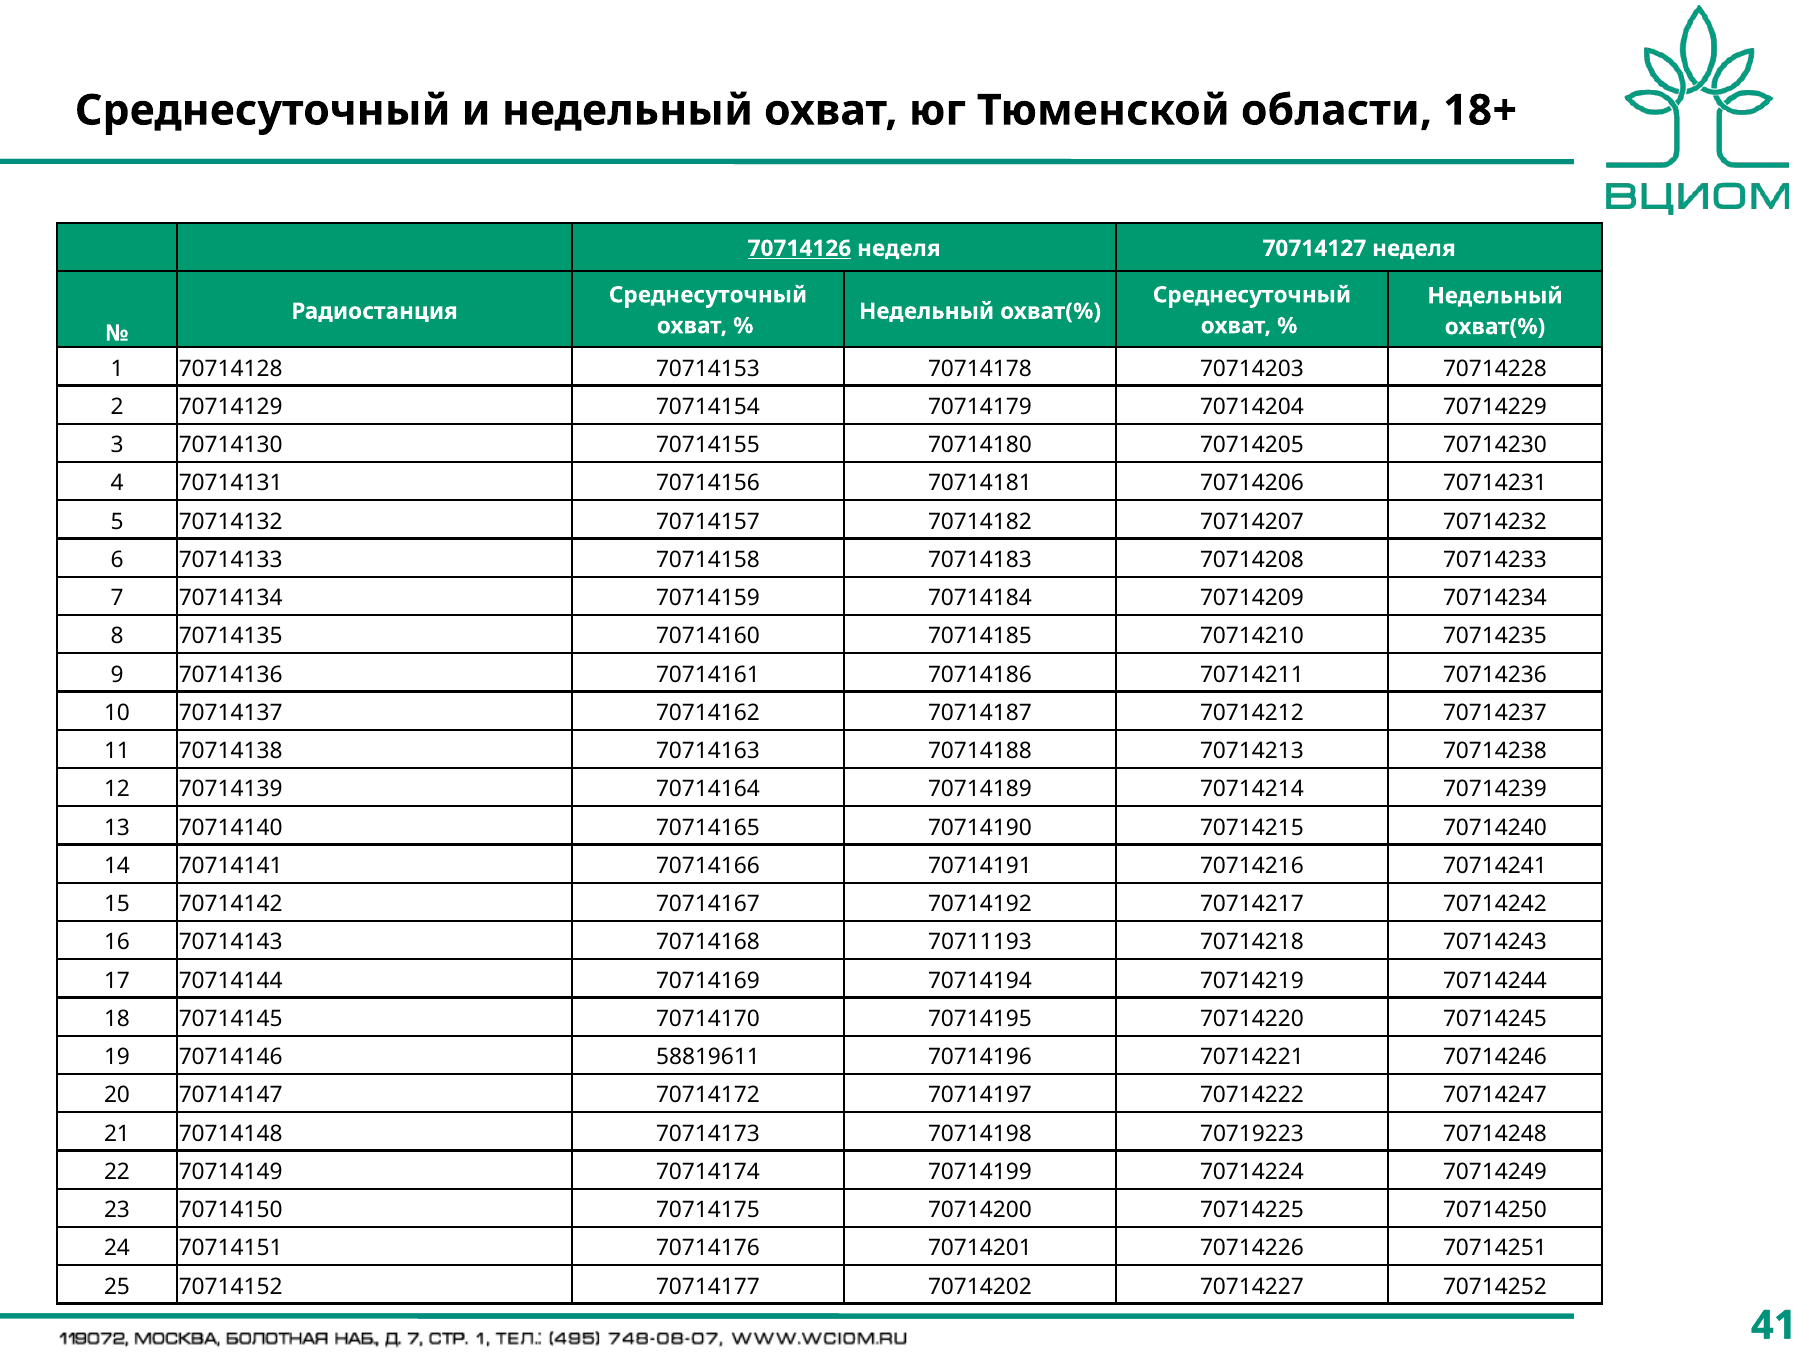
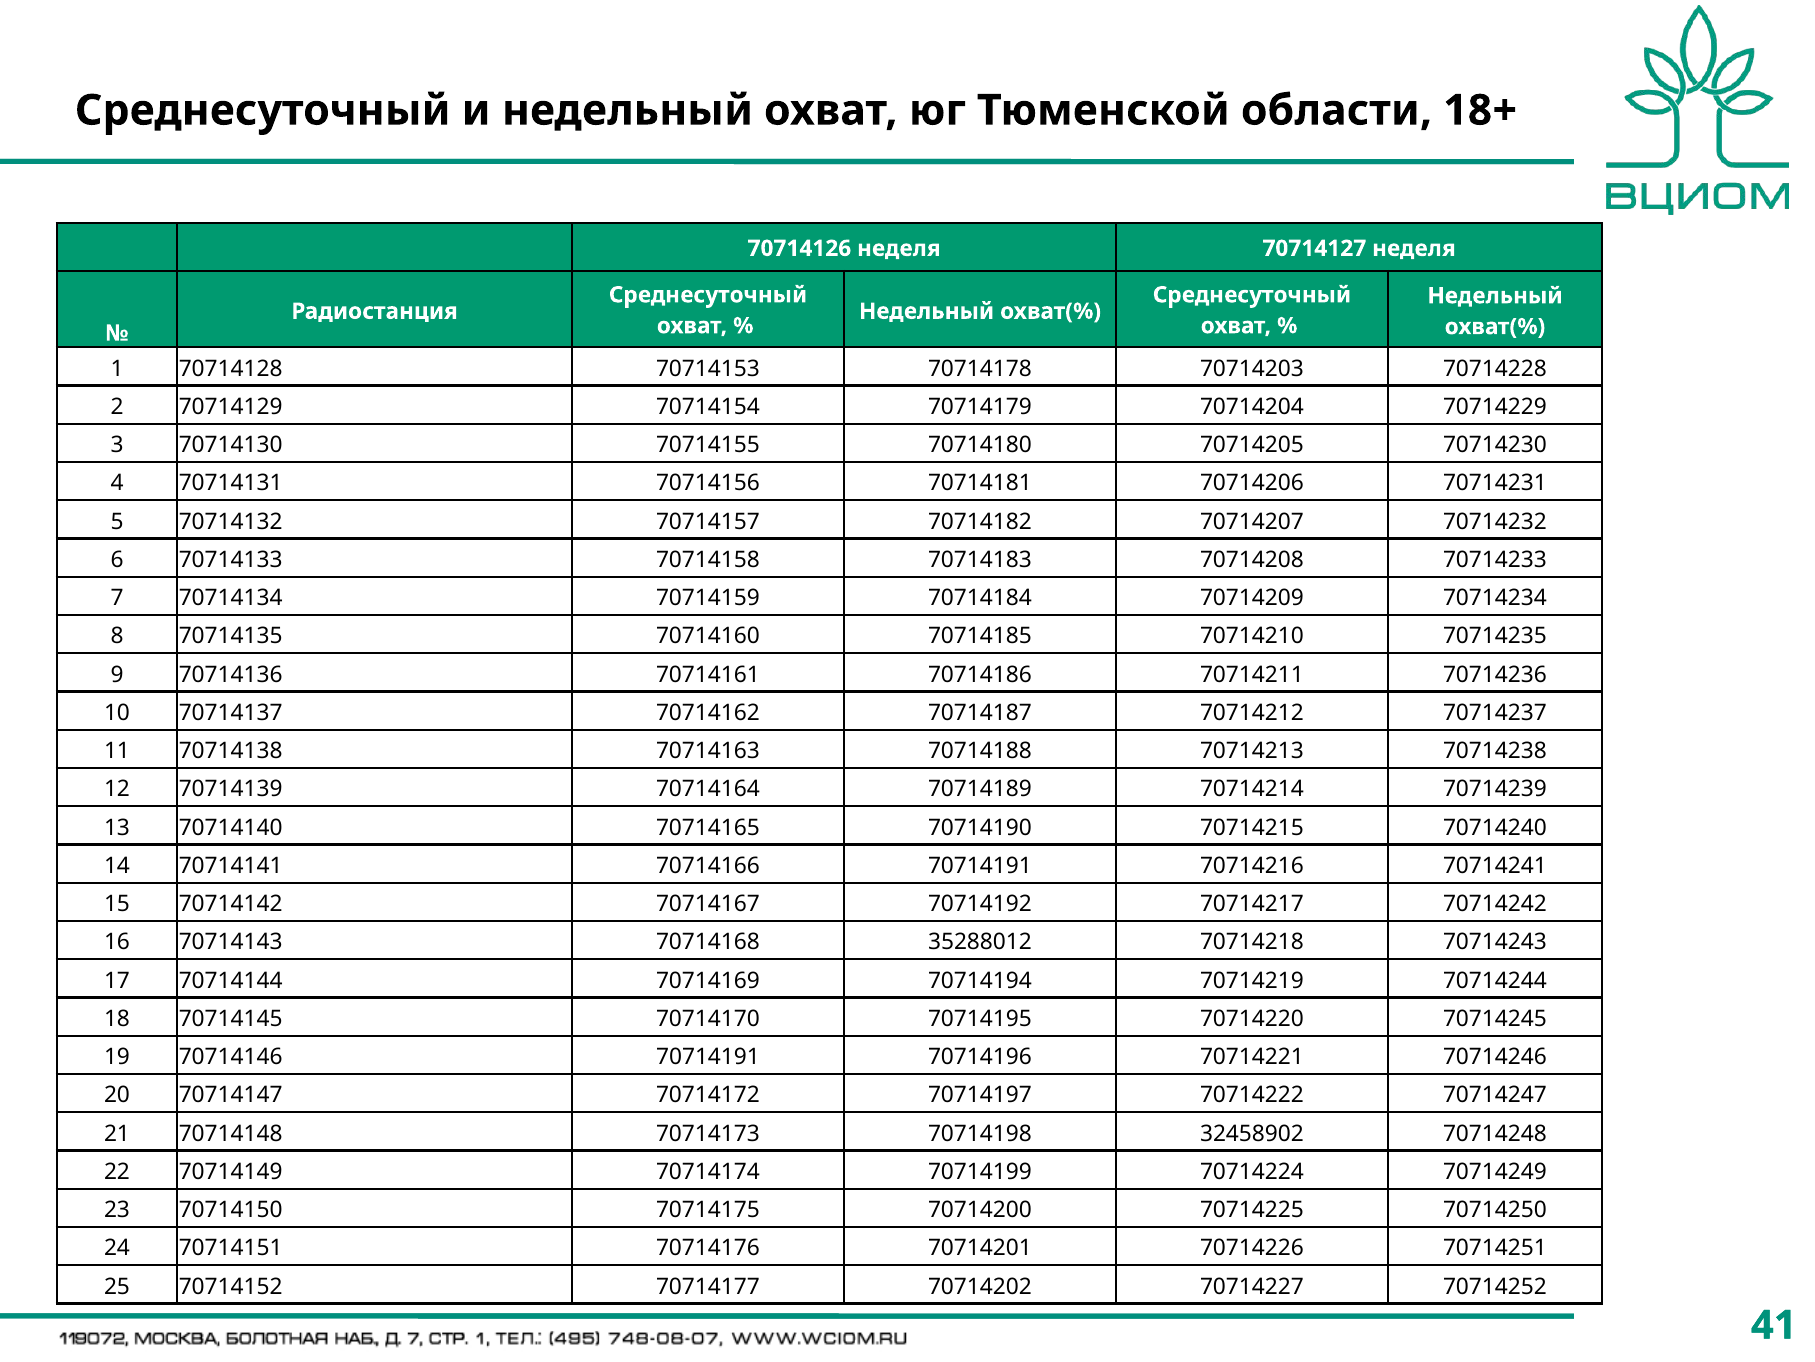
70714126 underline: present -> none
70711193: 70711193 -> 35288012
70714146 58819611: 58819611 -> 70714191
70719223: 70719223 -> 32458902
